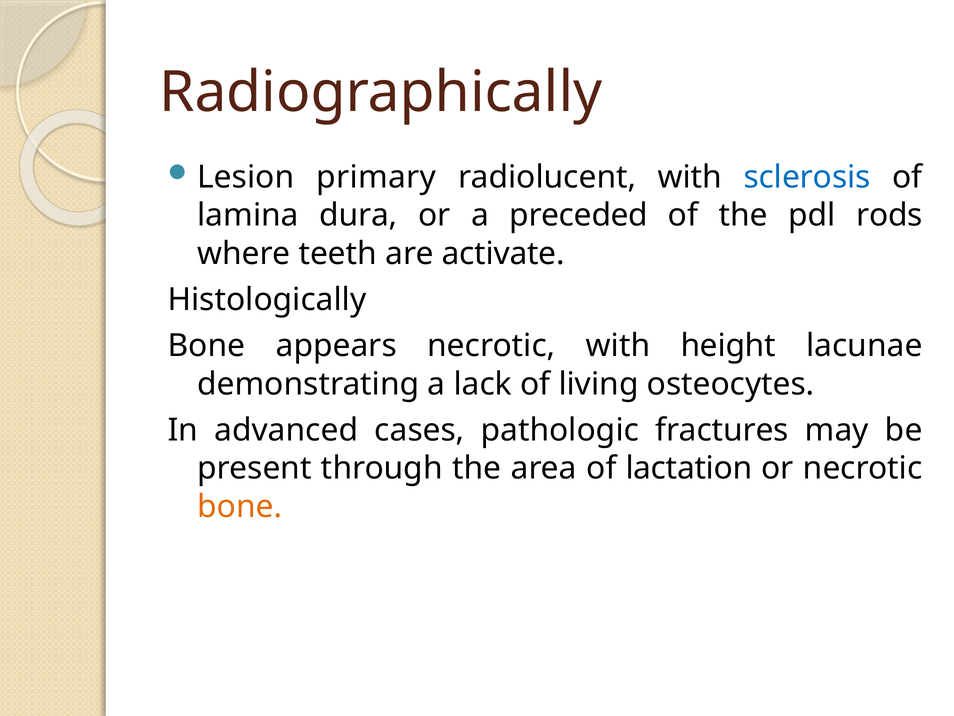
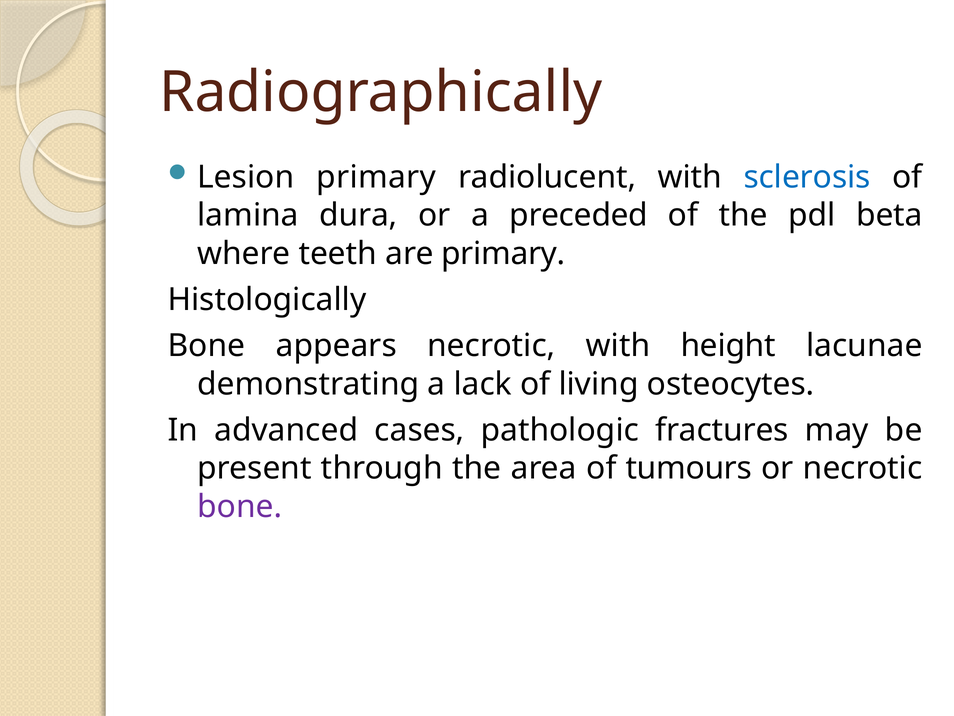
rods: rods -> beta
are activate: activate -> primary
lactation: lactation -> tumours
bone at (240, 506) colour: orange -> purple
